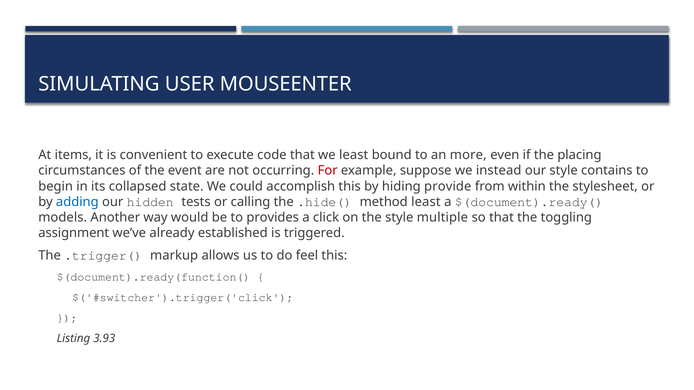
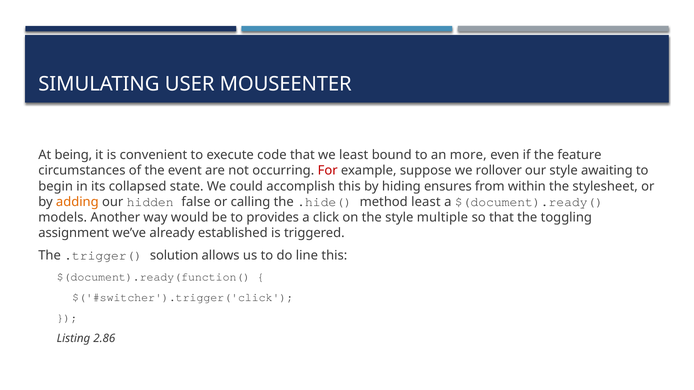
items: items -> being
placing: placing -> feature
instead: instead -> rollover
contains: contains -> awaiting
provide: provide -> ensures
adding colour: blue -> orange
tests: tests -> false
markup: markup -> solution
feel: feel -> line
3.93: 3.93 -> 2.86
